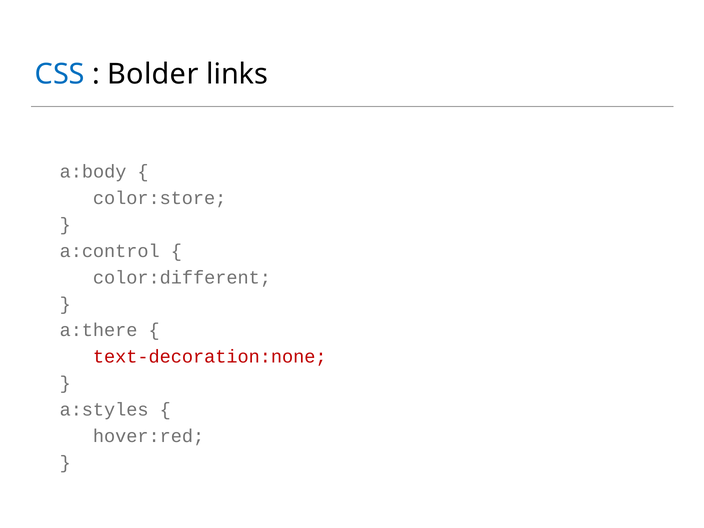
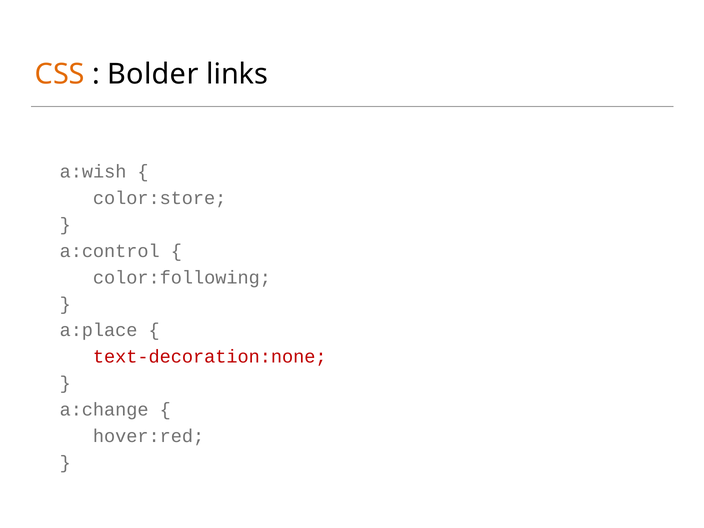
CSS colour: blue -> orange
a:body: a:body -> a:wish
color:different: color:different -> color:following
a:there: a:there -> a:place
a:styles: a:styles -> a:change
